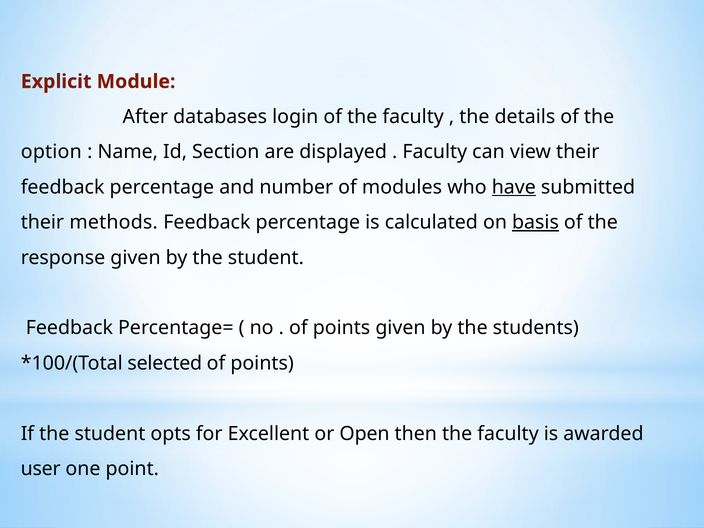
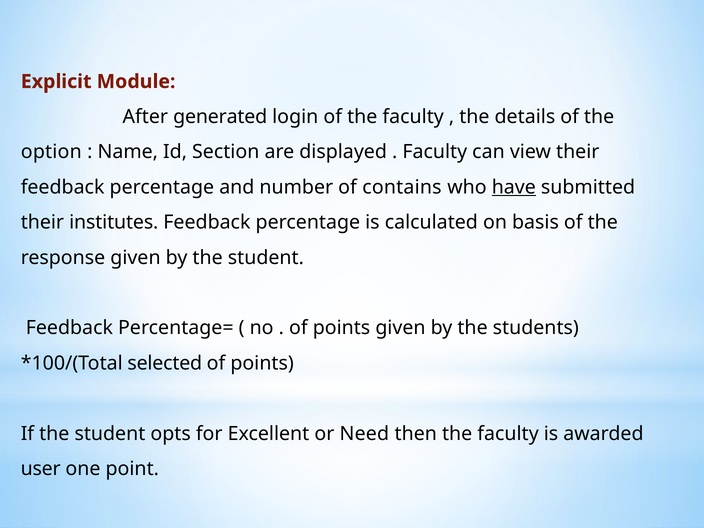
databases: databases -> generated
modules: modules -> contains
methods: methods -> institutes
basis underline: present -> none
Open: Open -> Need
